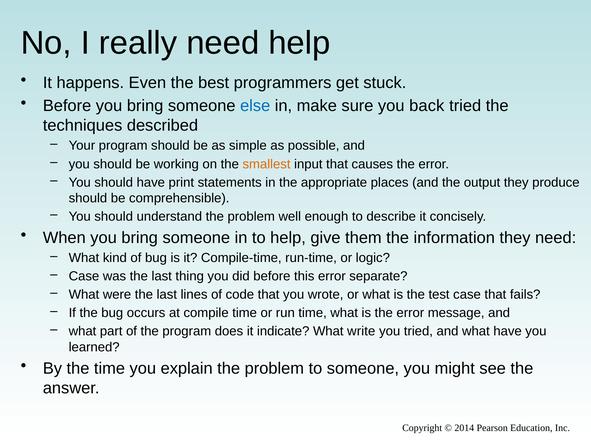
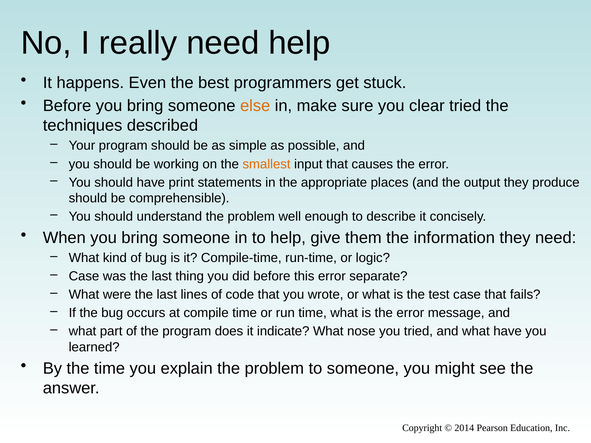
else colour: blue -> orange
back: back -> clear
write: write -> nose
